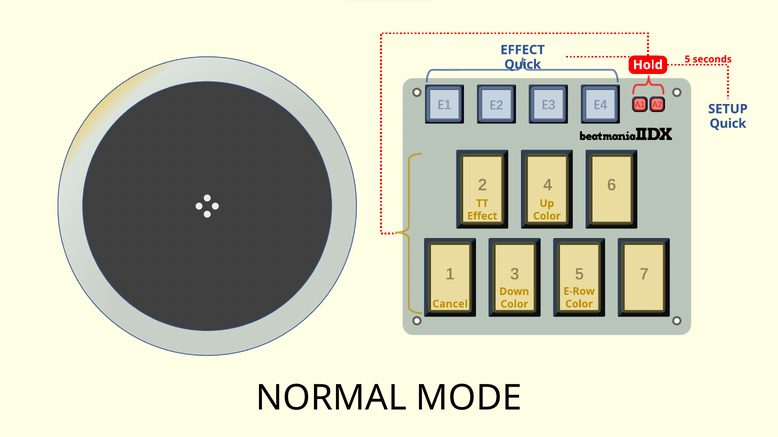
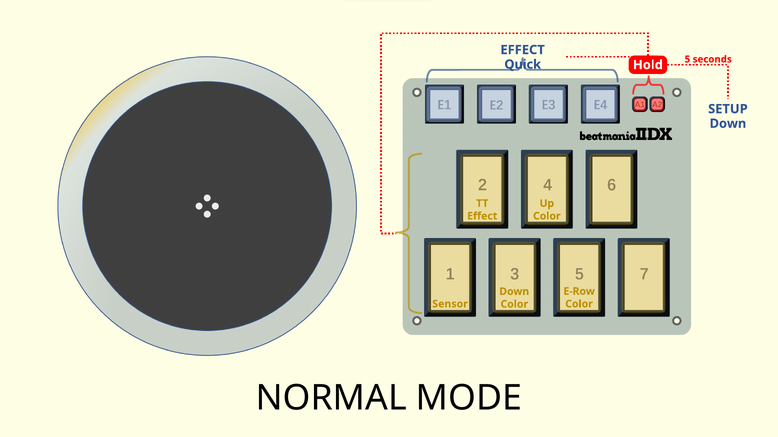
Quick at (728, 124): Quick -> Down
Cancel: Cancel -> Sensor
